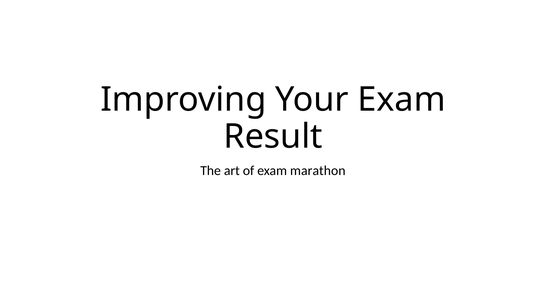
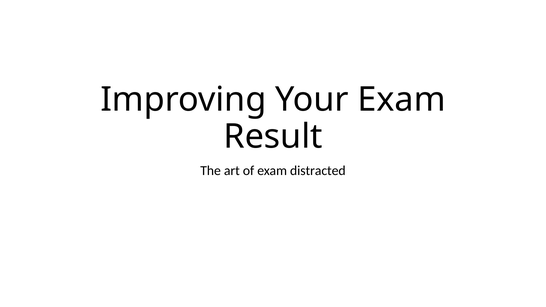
marathon: marathon -> distracted
